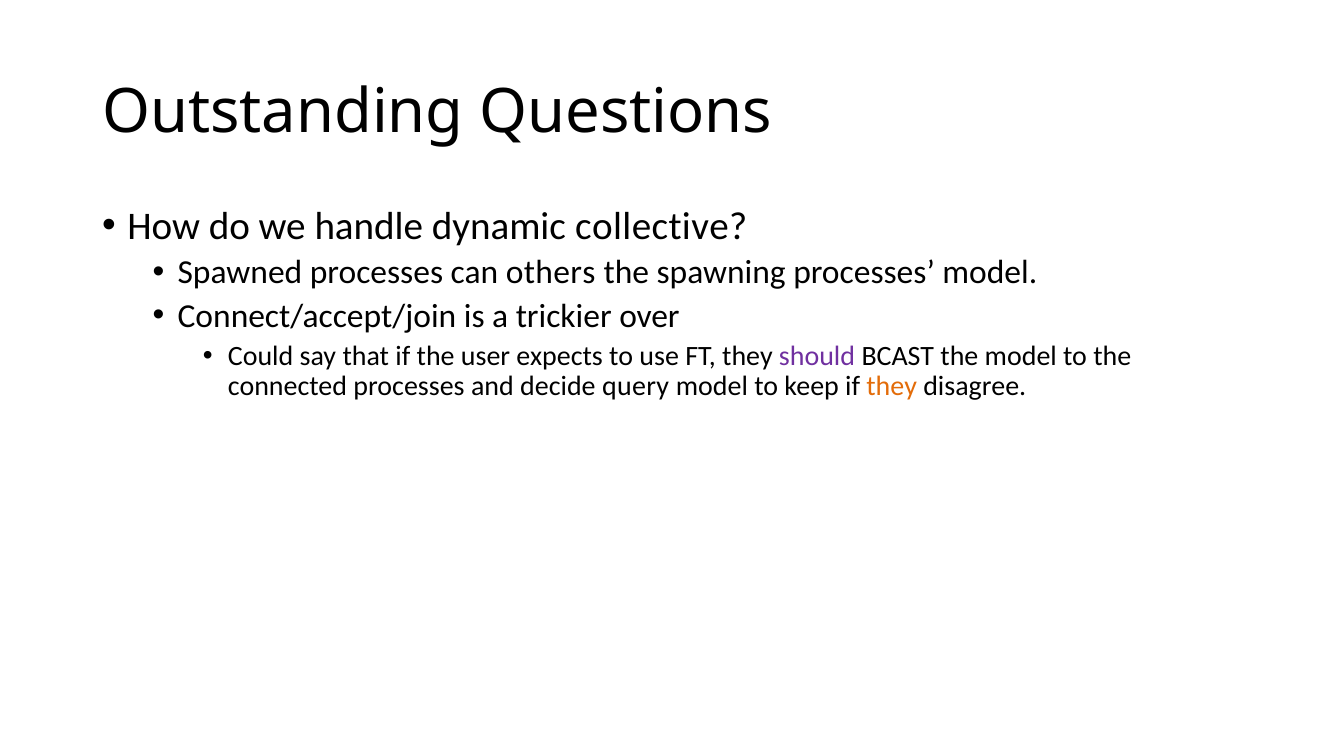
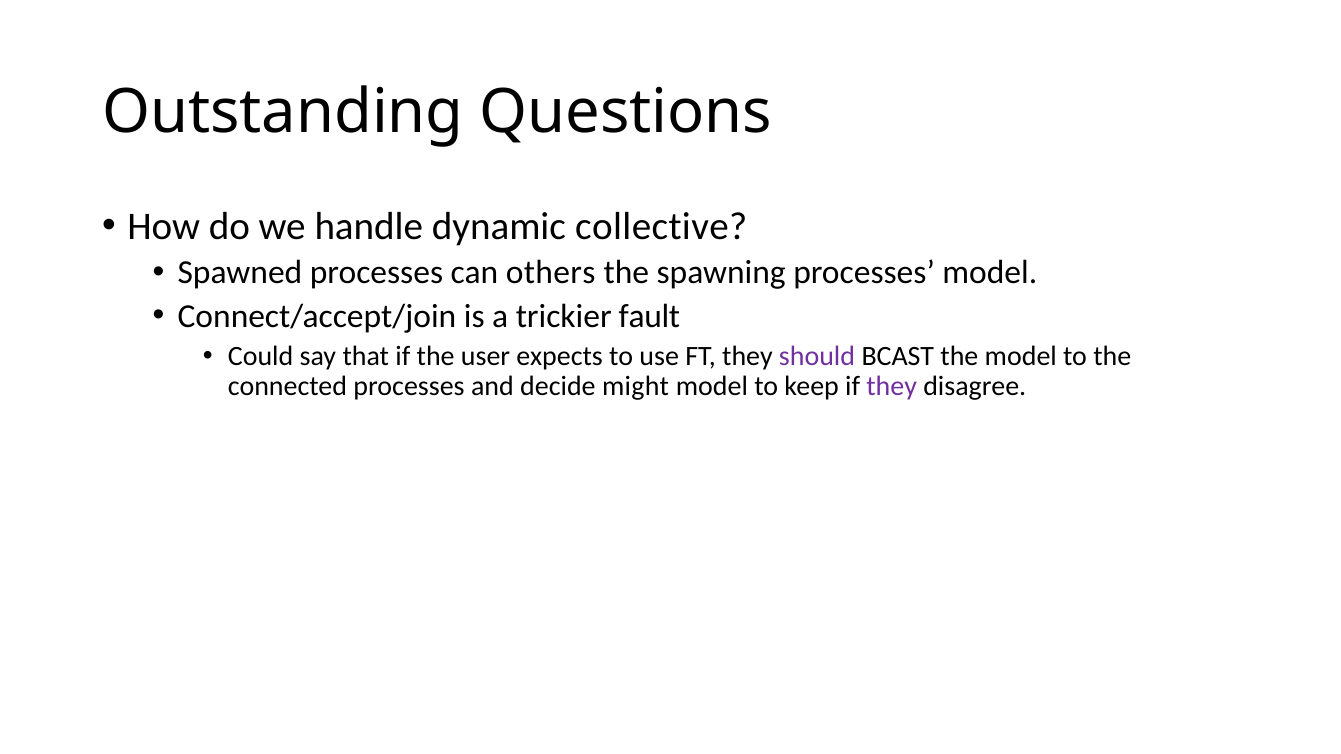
over: over -> fault
query: query -> might
they at (892, 386) colour: orange -> purple
